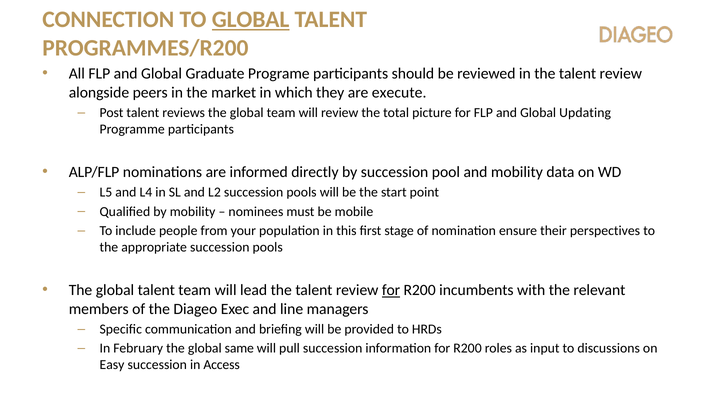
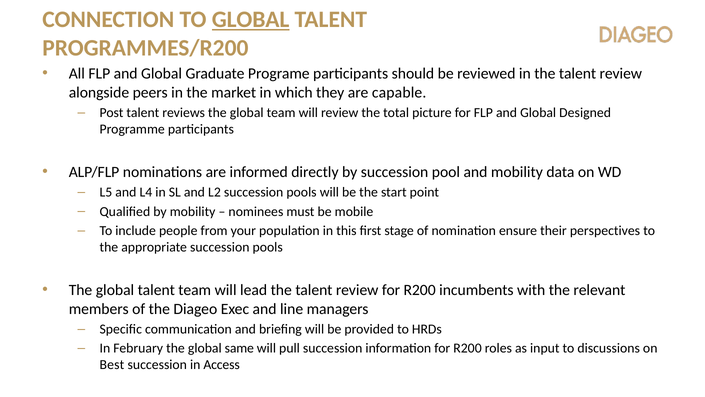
execute: execute -> capable
Updating: Updating -> Designed
for at (391, 290) underline: present -> none
Easy: Easy -> Best
